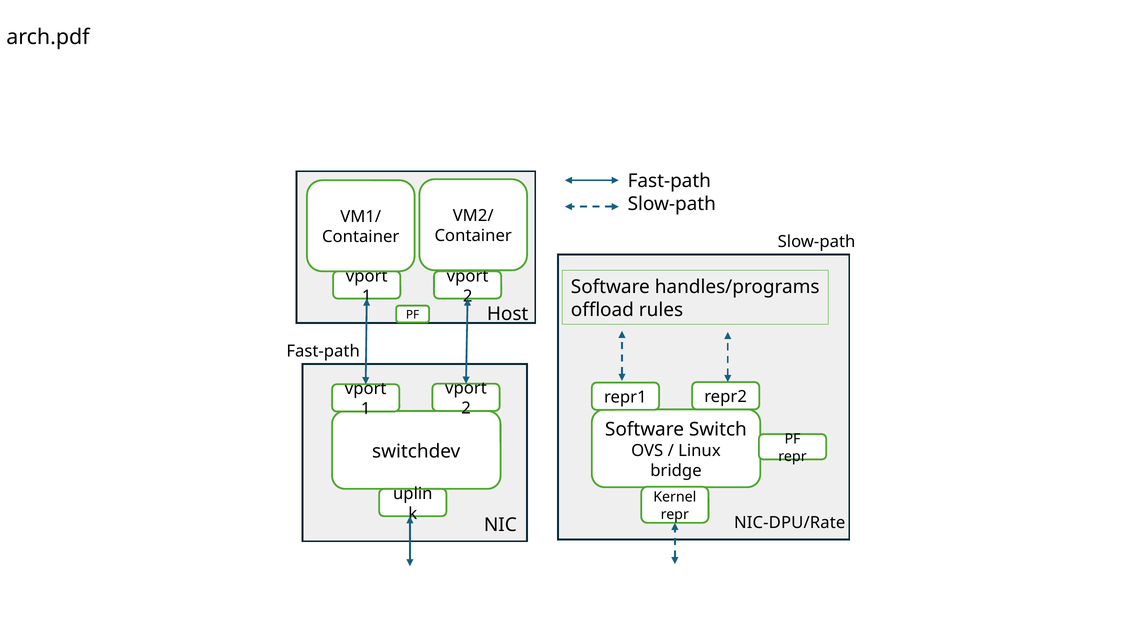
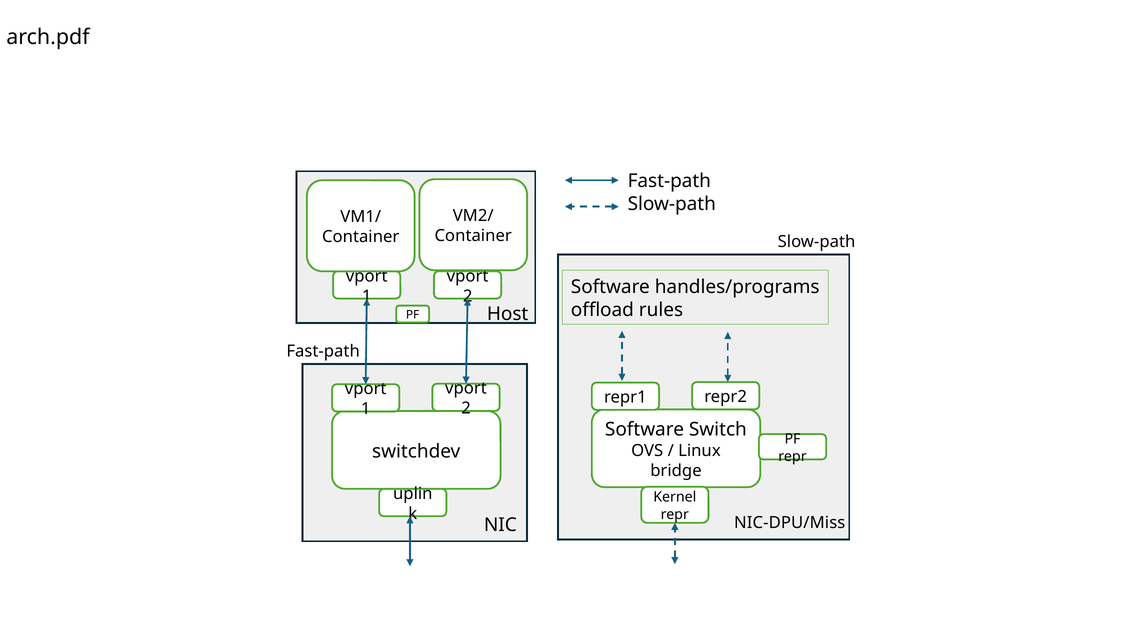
NIC-DPU/Rate: NIC-DPU/Rate -> NIC-DPU/Miss
